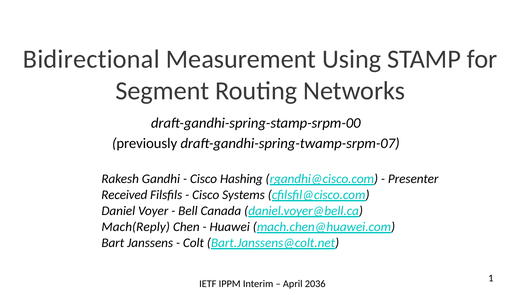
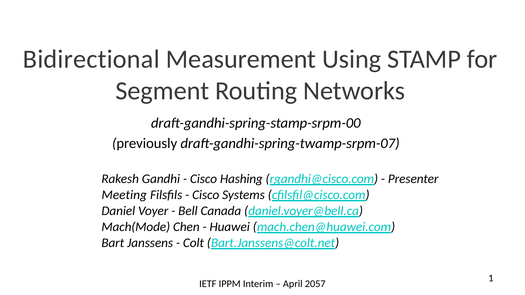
Received: Received -> Meeting
Mach(Reply: Mach(Reply -> Mach(Mode
2036: 2036 -> 2057
